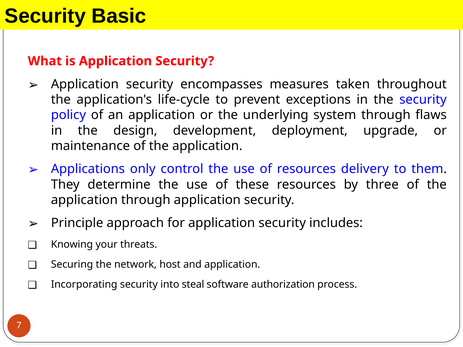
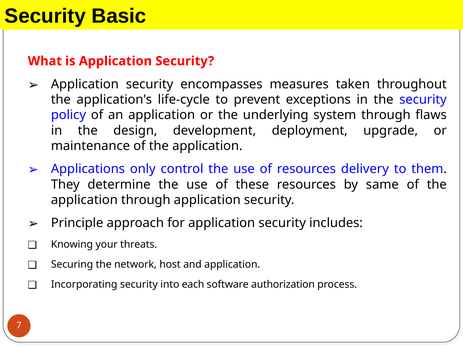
three: three -> same
steal: steal -> each
